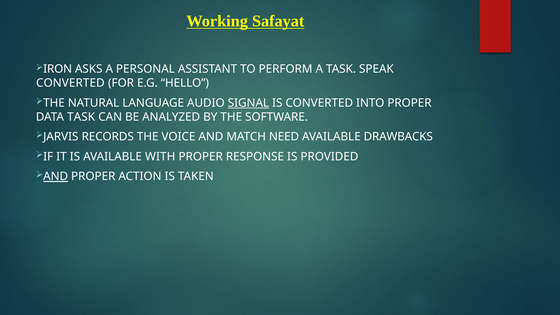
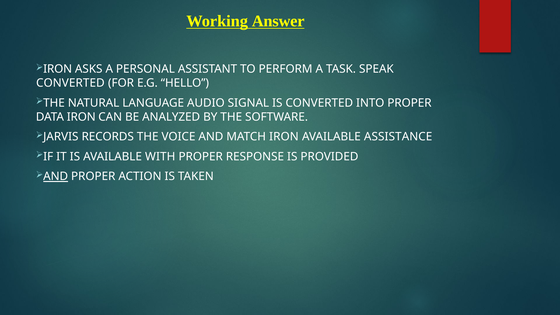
Safayat: Safayat -> Answer
SIGNAL underline: present -> none
DATA TASK: TASK -> IRON
MATCH NEED: NEED -> IRON
DRAWBACKS: DRAWBACKS -> ASSISTANCE
